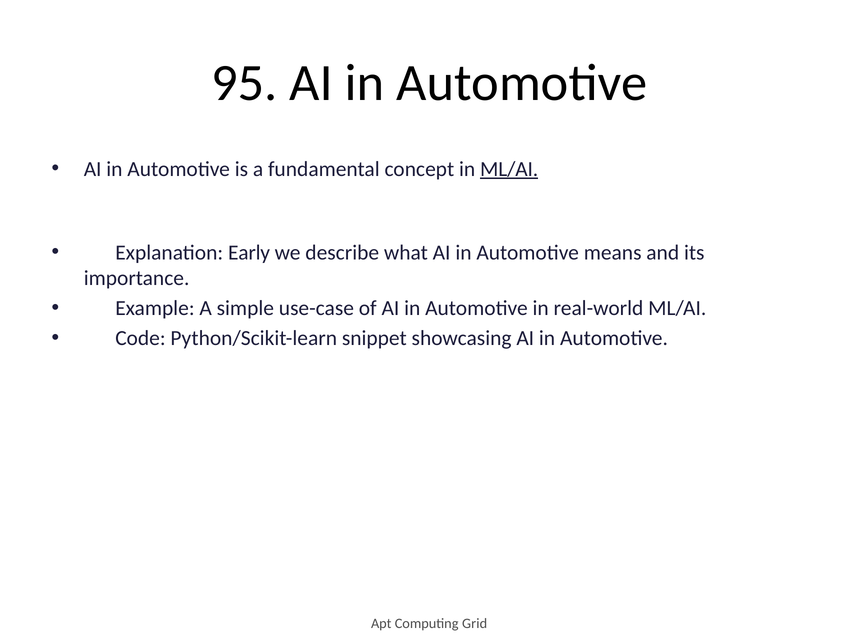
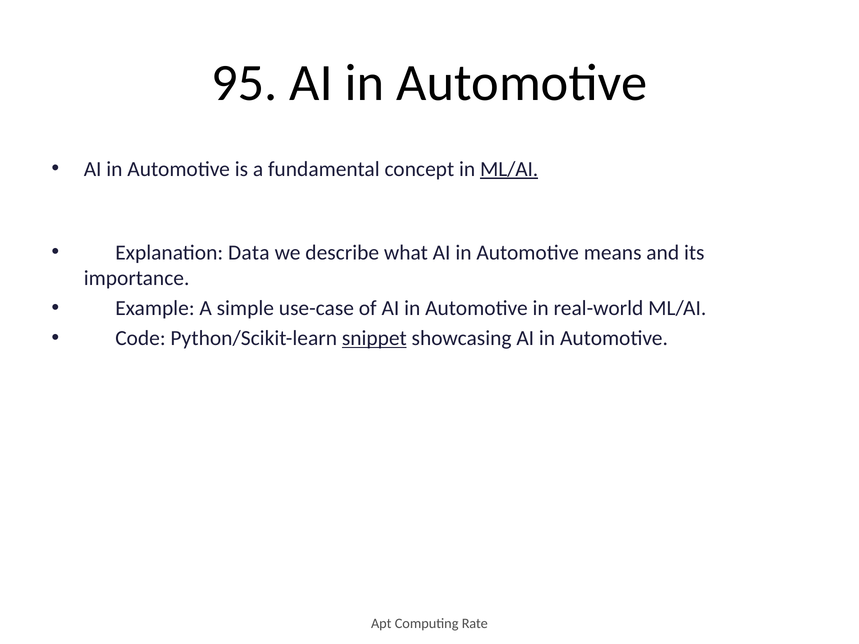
Early: Early -> Data
snippet underline: none -> present
Grid: Grid -> Rate
